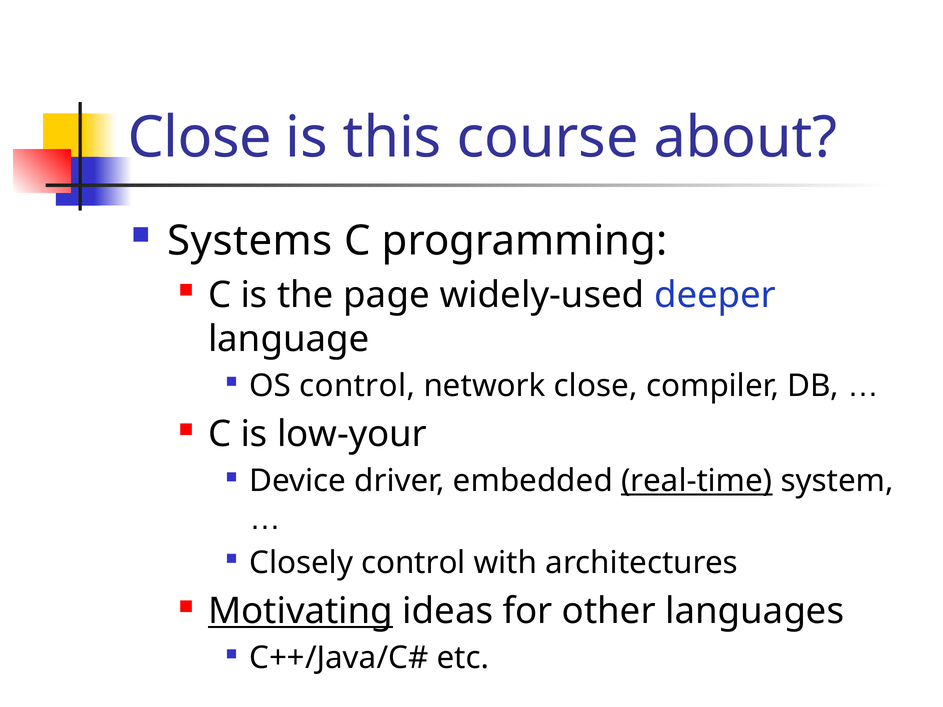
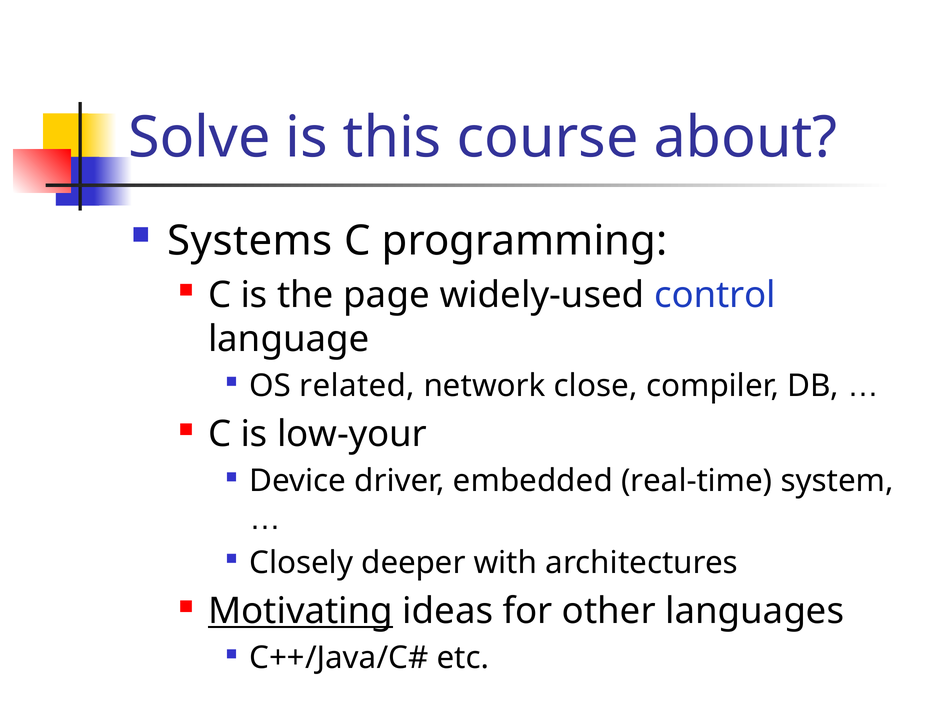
Close at (200, 138): Close -> Solve
deeper: deeper -> control
OS control: control -> related
real-time underline: present -> none
Closely control: control -> deeper
